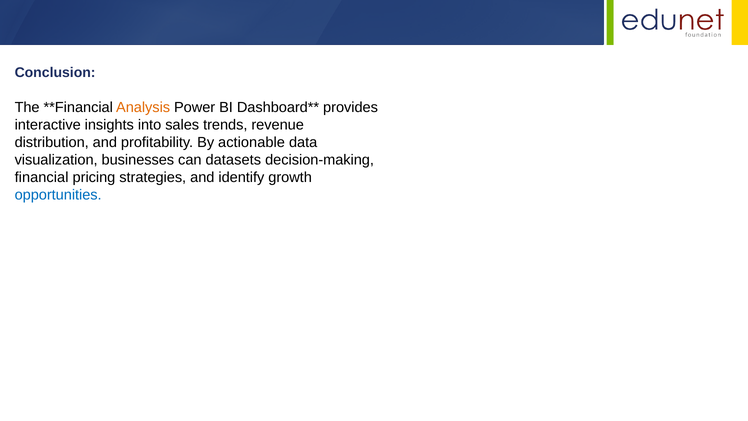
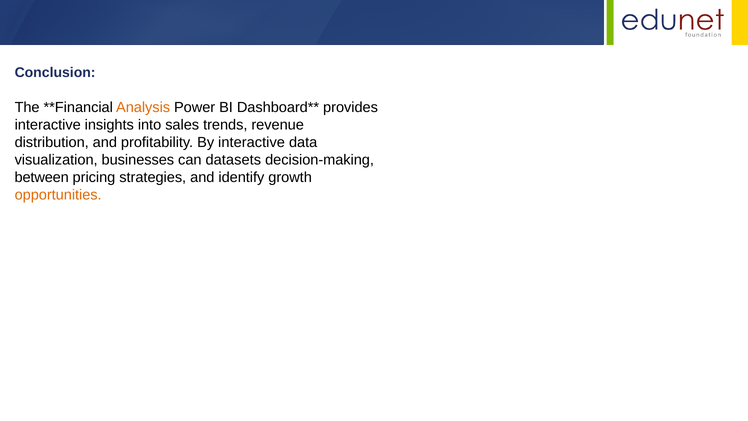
By actionable: actionable -> interactive
financial: financial -> between
opportunities colour: blue -> orange
